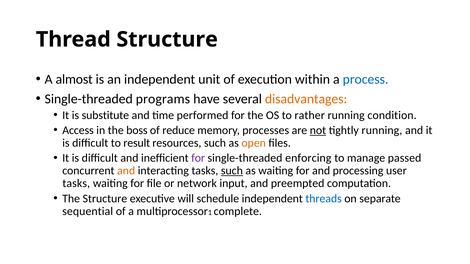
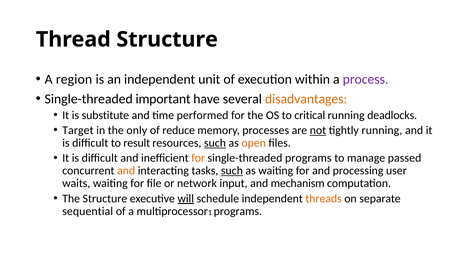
almost: almost -> region
process colour: blue -> purple
programs: programs -> important
rather: rather -> critical
condition: condition -> deadlocks
Access: Access -> Target
boss: boss -> only
such at (215, 143) underline: none -> present
for at (198, 158) colour: purple -> orange
single-threaded enforcing: enforcing -> programs
tasks at (76, 184): tasks -> waits
preempted: preempted -> mechanism
will underline: none -> present
threads colour: blue -> orange
complete at (238, 211): complete -> programs
